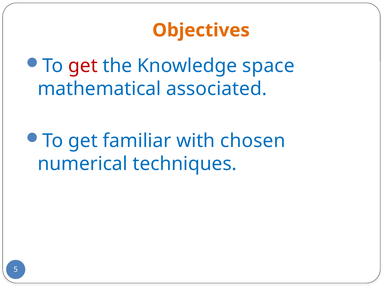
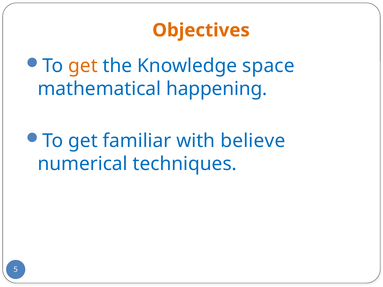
get at (83, 66) colour: red -> orange
associated: associated -> happening
chosen: chosen -> believe
